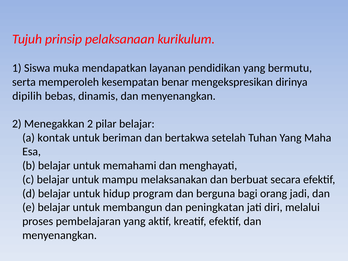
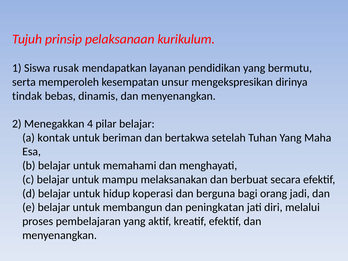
muka: muka -> rusak
benar: benar -> unsur
dipilih: dipilih -> tindak
Menegakkan 2: 2 -> 4
program: program -> koperasi
